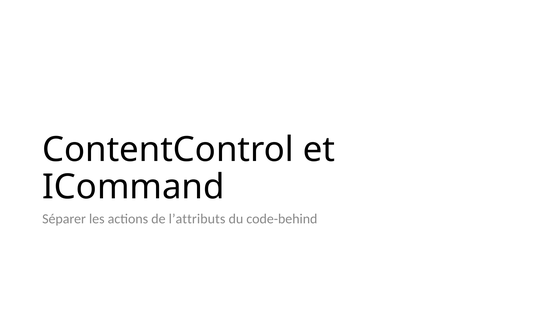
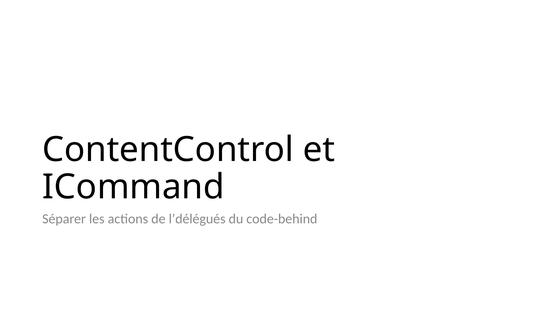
l’attributs: l’attributs -> l’délégués
